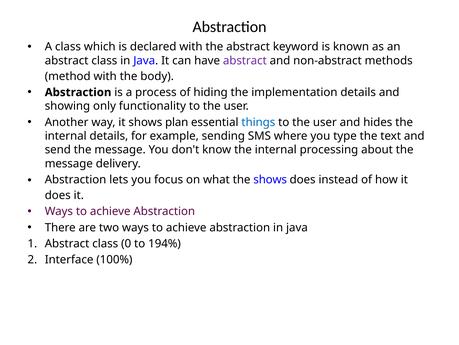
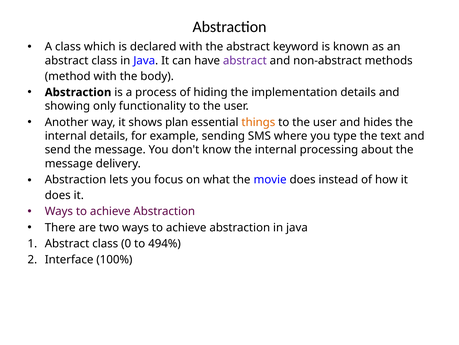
things colour: blue -> orange
the shows: shows -> movie
194%: 194% -> 494%
